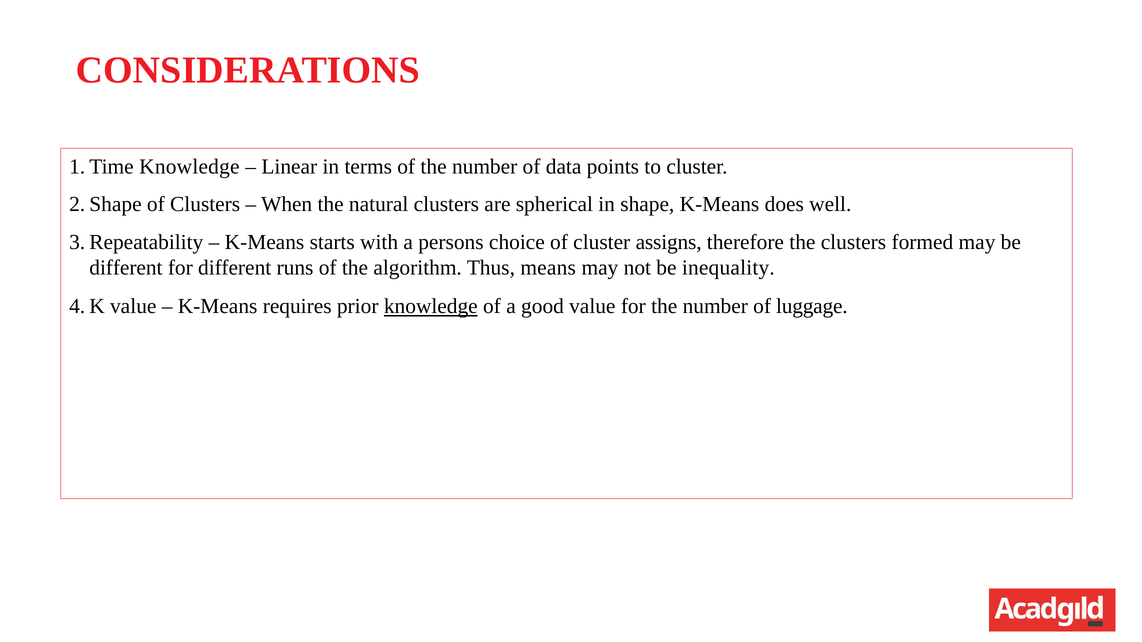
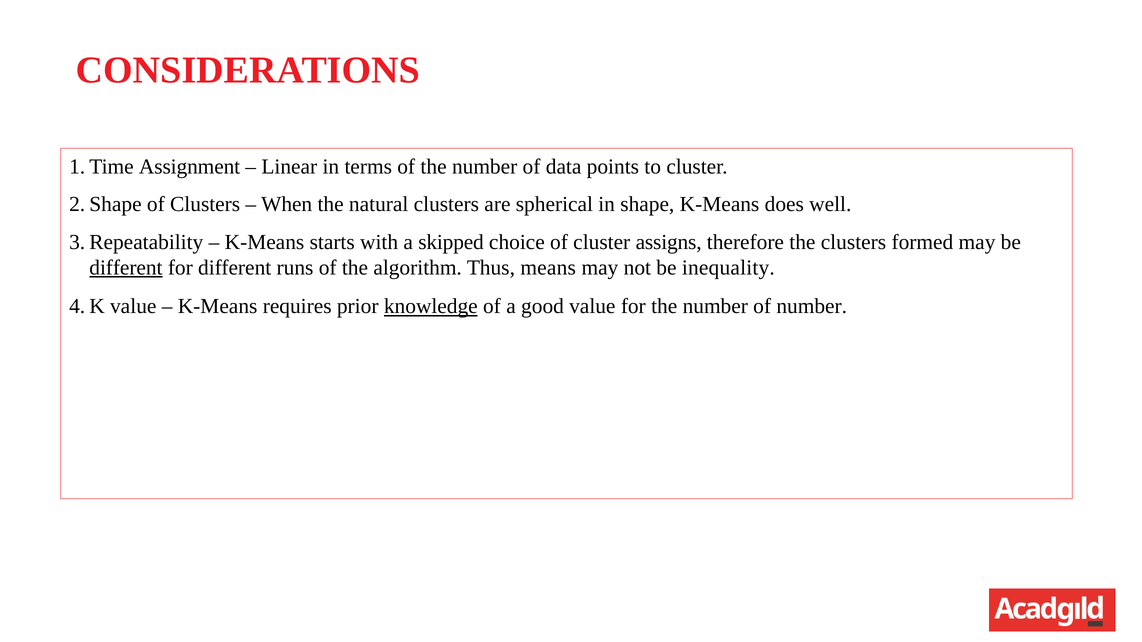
Knowledge at (189, 167): Knowledge -> Assignment
persons: persons -> skipped
different at (126, 268) underline: none -> present
of luggage: luggage -> number
